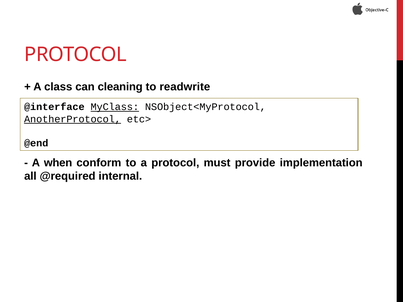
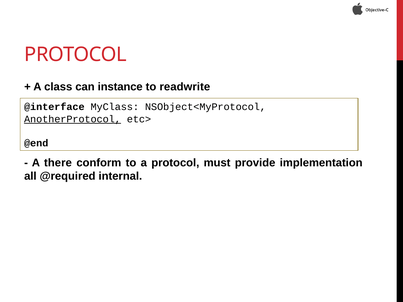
cleaning: cleaning -> instance
MyClass underline: present -> none
when: when -> there
